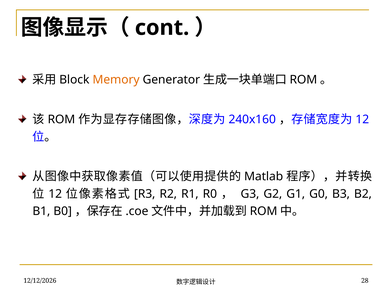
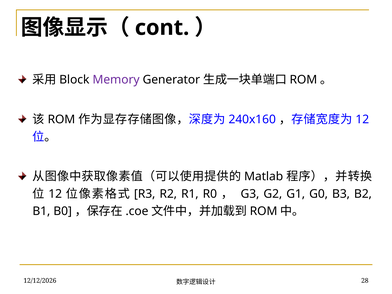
Memory colour: orange -> purple
